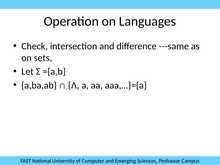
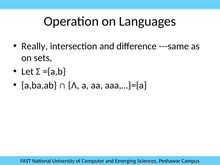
Check: Check -> Really
